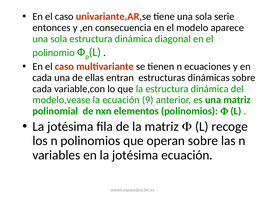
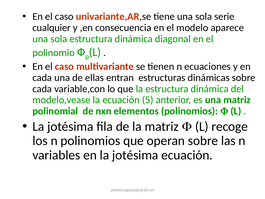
entonces: entonces -> cualquier
9: 9 -> 5
